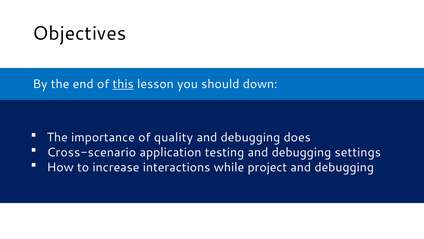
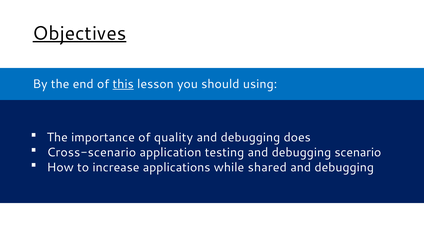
Objectives underline: none -> present
down: down -> using
settings: settings -> scenario
interactions: interactions -> applications
project: project -> shared
